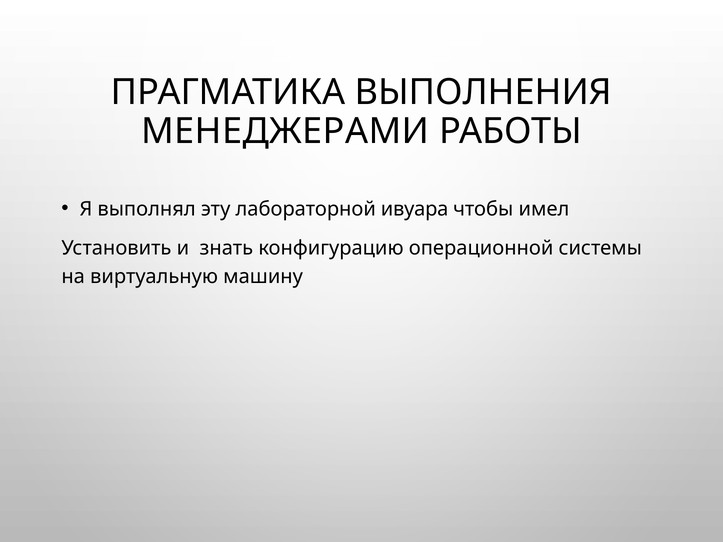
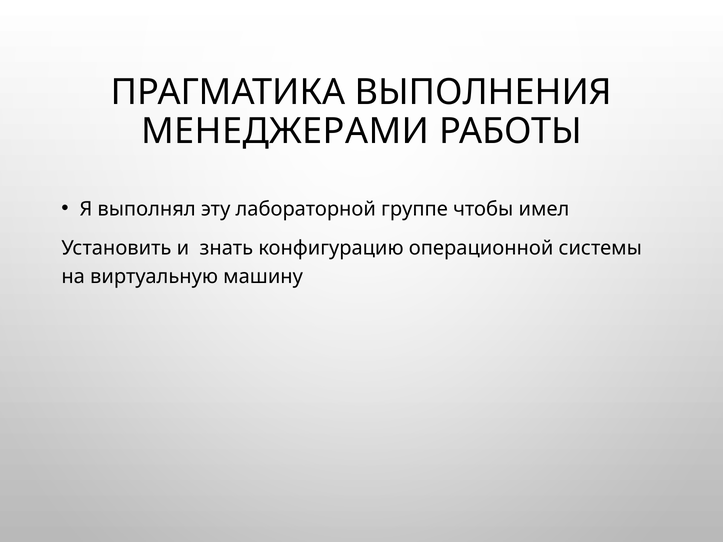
ивуара: ивуара -> группе
